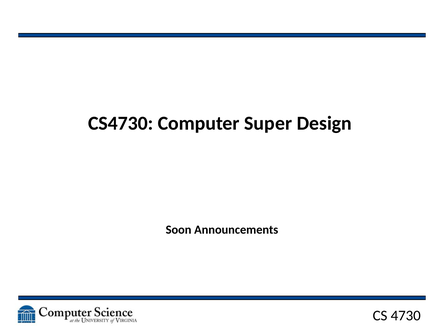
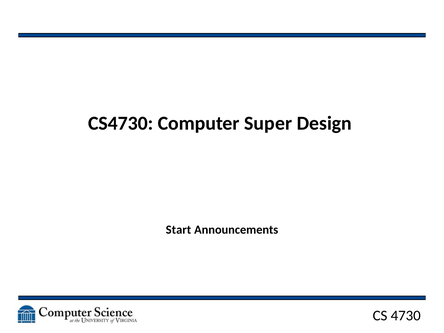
Soon: Soon -> Start
